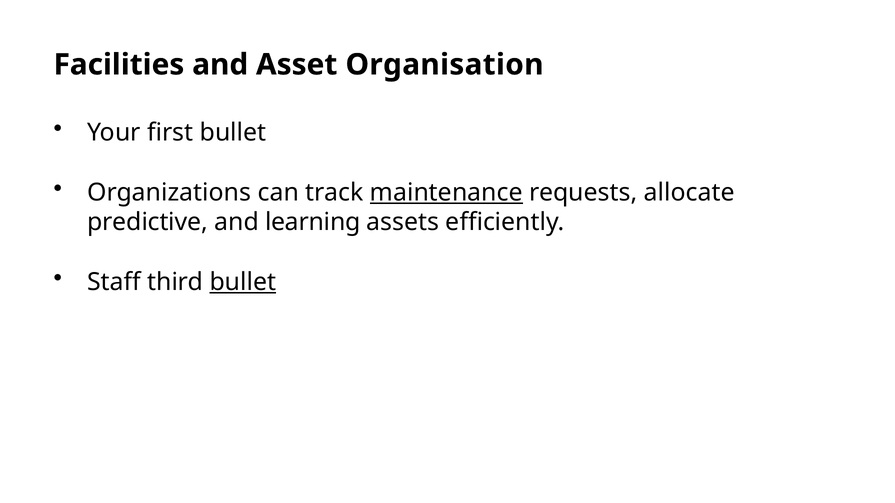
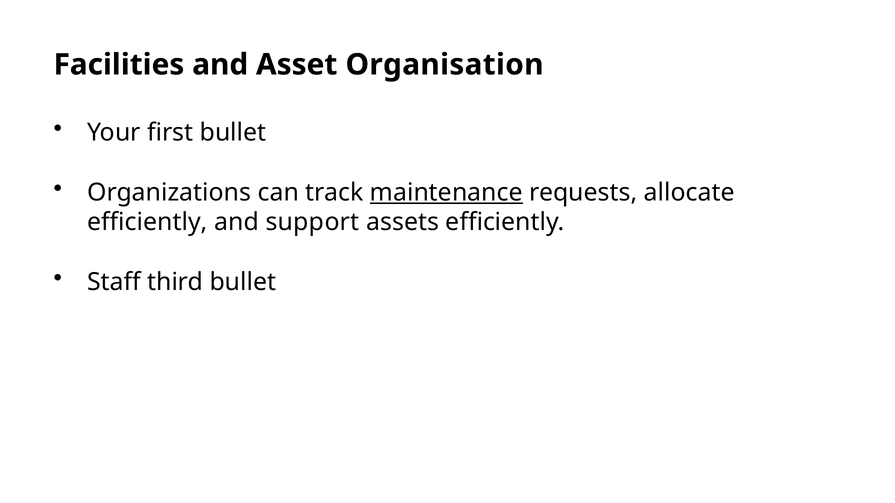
predictive at (147, 222): predictive -> efficiently
learning: learning -> support
bullet at (243, 282) underline: present -> none
